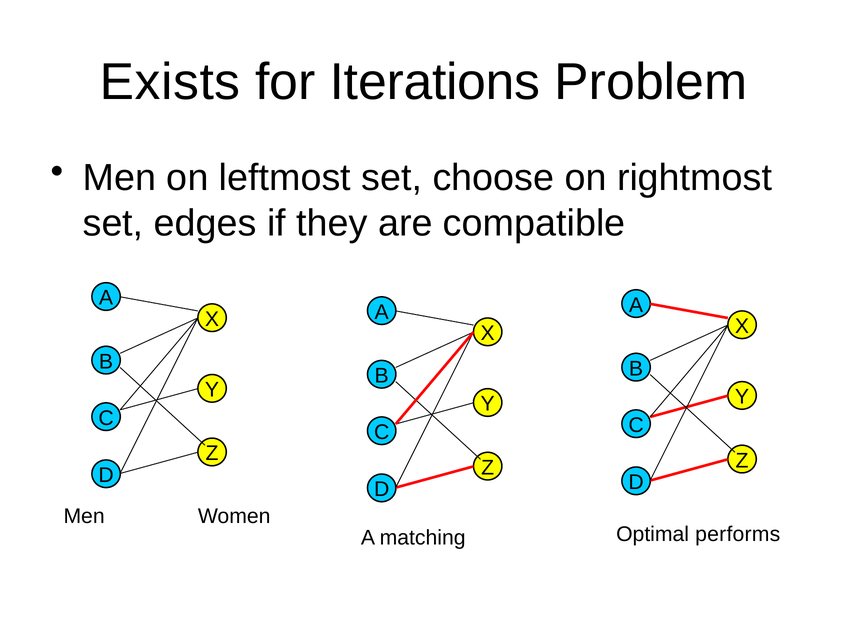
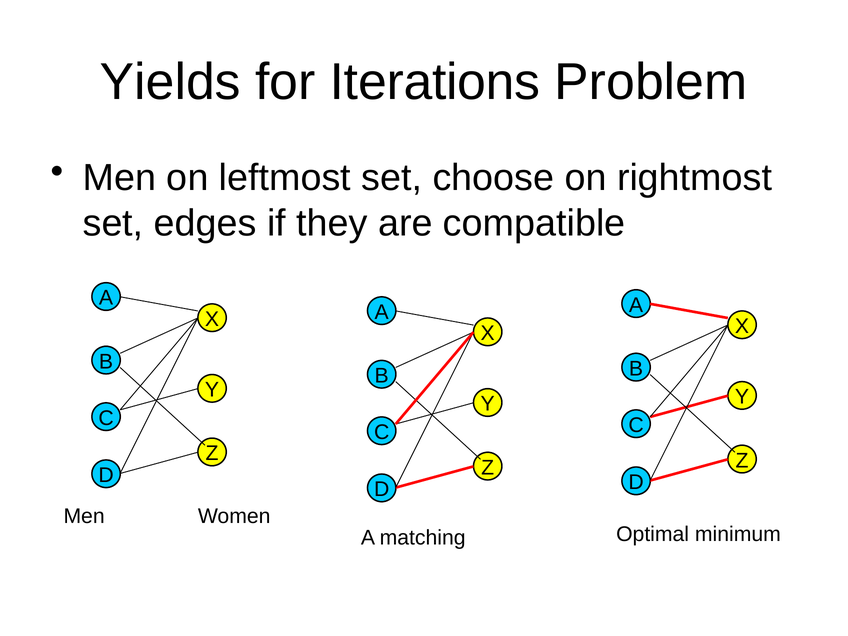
Exists: Exists -> Yields
performs: performs -> minimum
